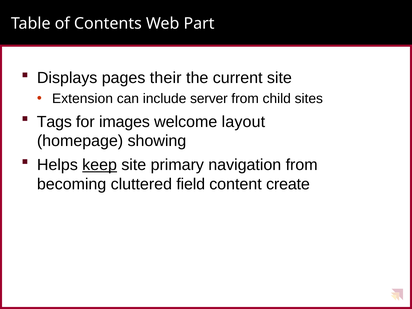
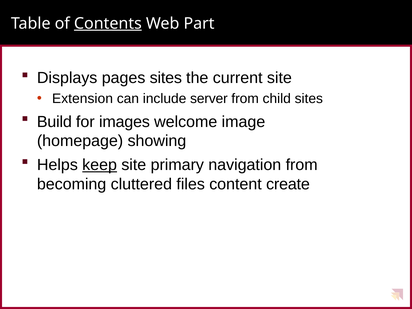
Contents underline: none -> present
pages their: their -> sites
Tags: Tags -> Build
layout: layout -> image
field: field -> files
